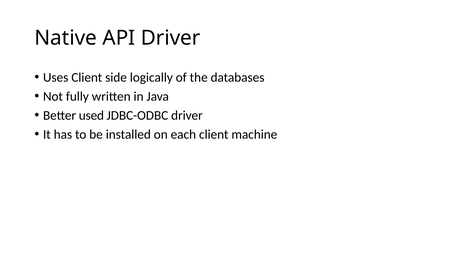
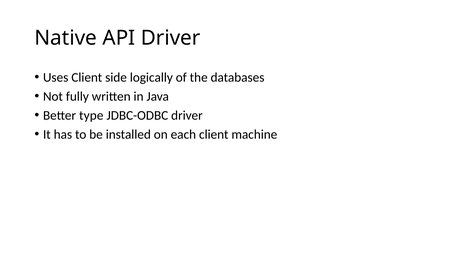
used: used -> type
